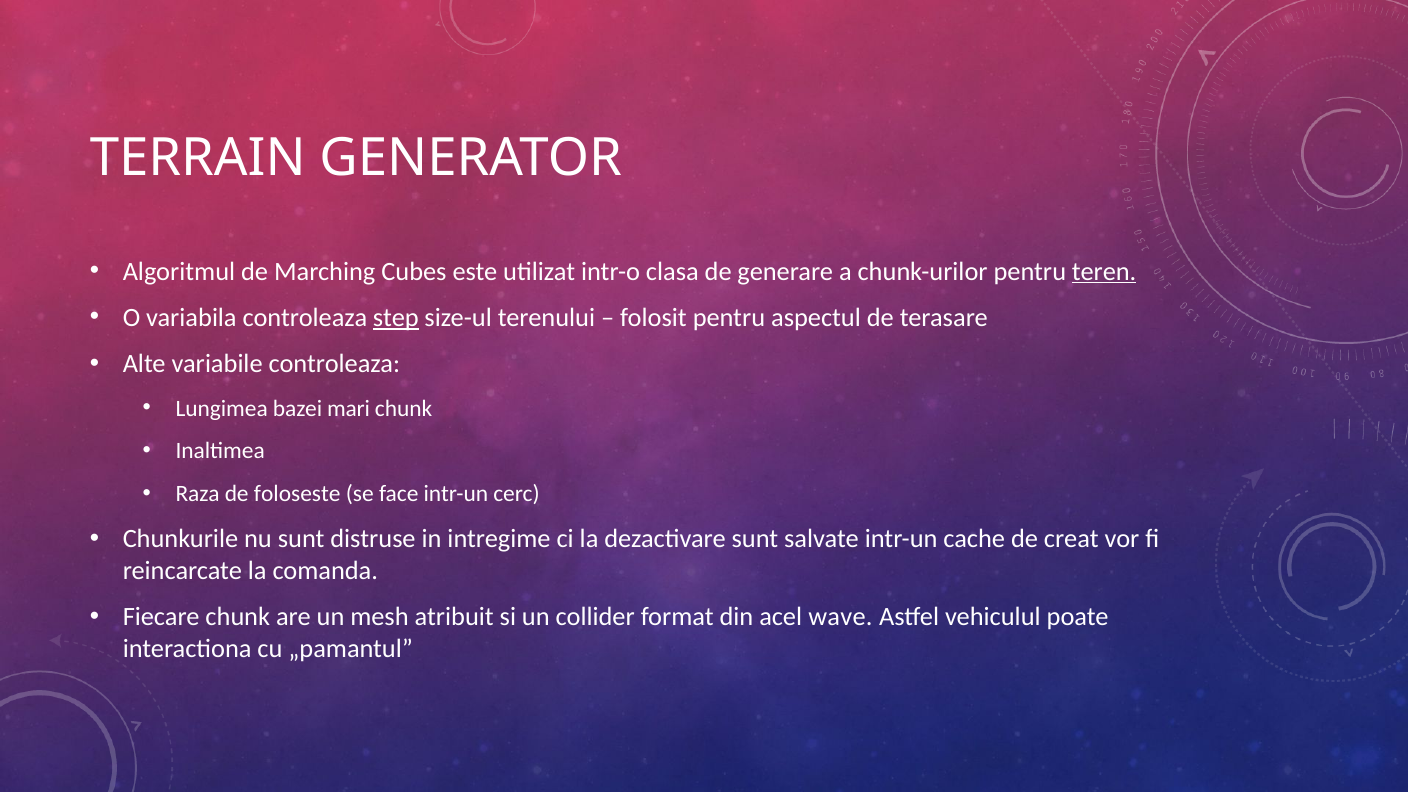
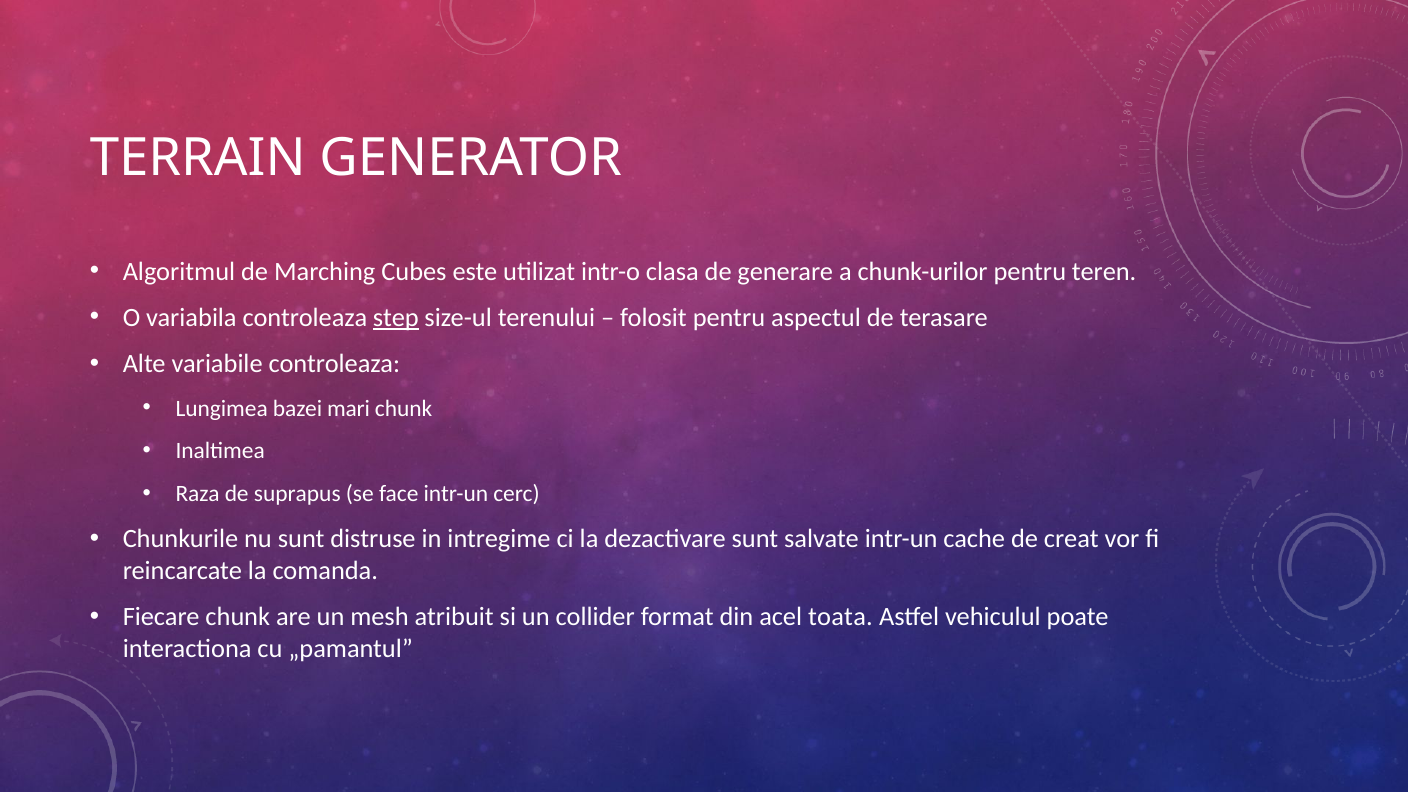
teren underline: present -> none
foloseste: foloseste -> suprapus
wave: wave -> toata
